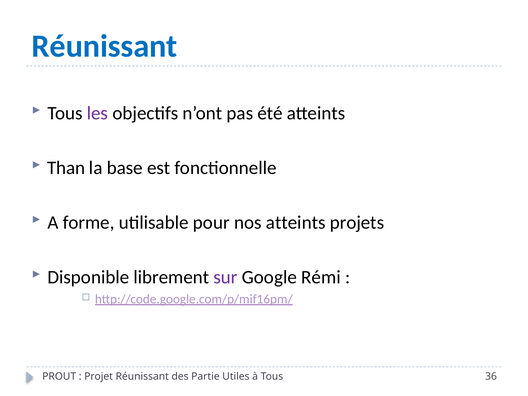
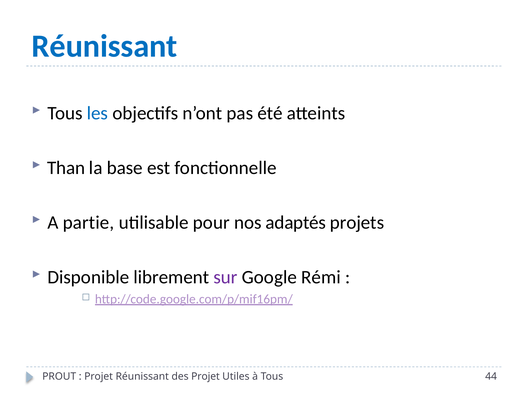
les colour: purple -> blue
forme: forme -> partie
nos atteints: atteints -> adaptés
des Partie: Partie -> Projet
36: 36 -> 44
